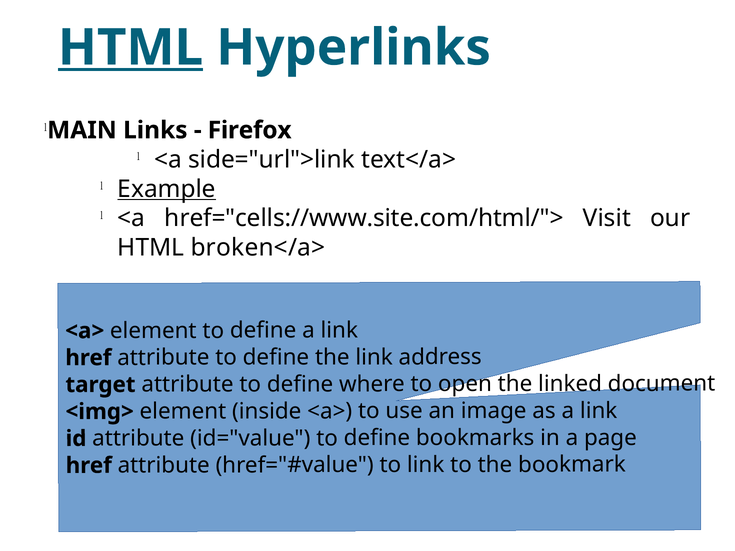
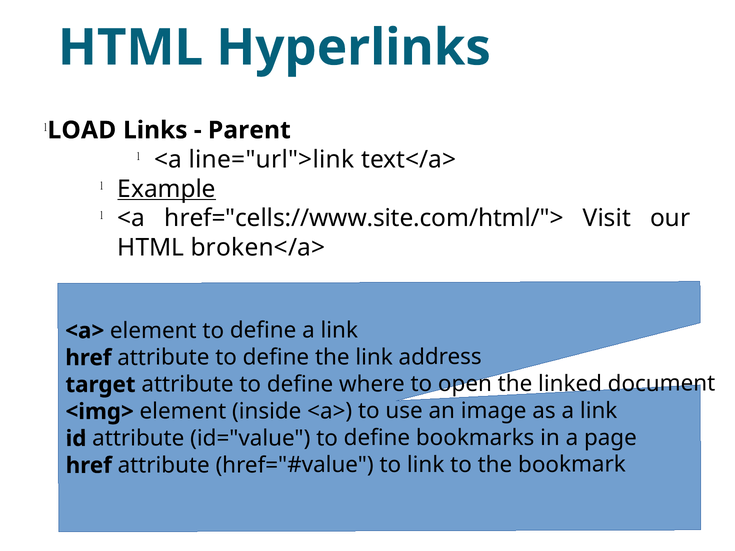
HTML at (130, 48) underline: present -> none
MAIN: MAIN -> LOAD
Firefox: Firefox -> Parent
side="url">link: side="url">link -> line="url">link
